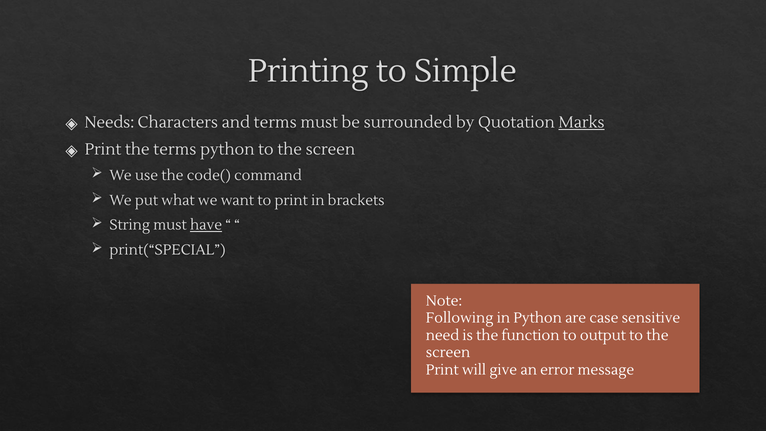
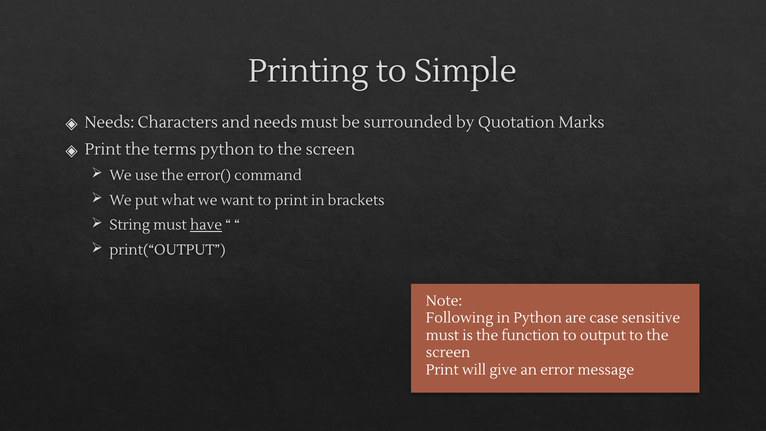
and terms: terms -> needs
Marks underline: present -> none
code(: code( -> error(
print(“SPECIAL: print(“SPECIAL -> print(“OUTPUT
need at (443, 335): need -> must
